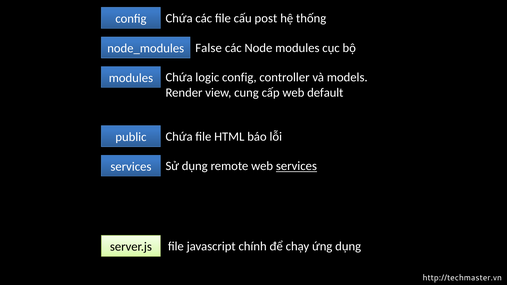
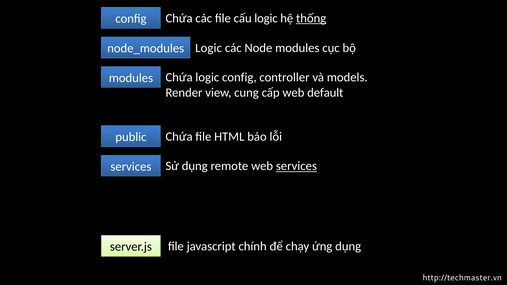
cấu post: post -> logic
thống underline: none -> present
node_modules False: False -> Logic
